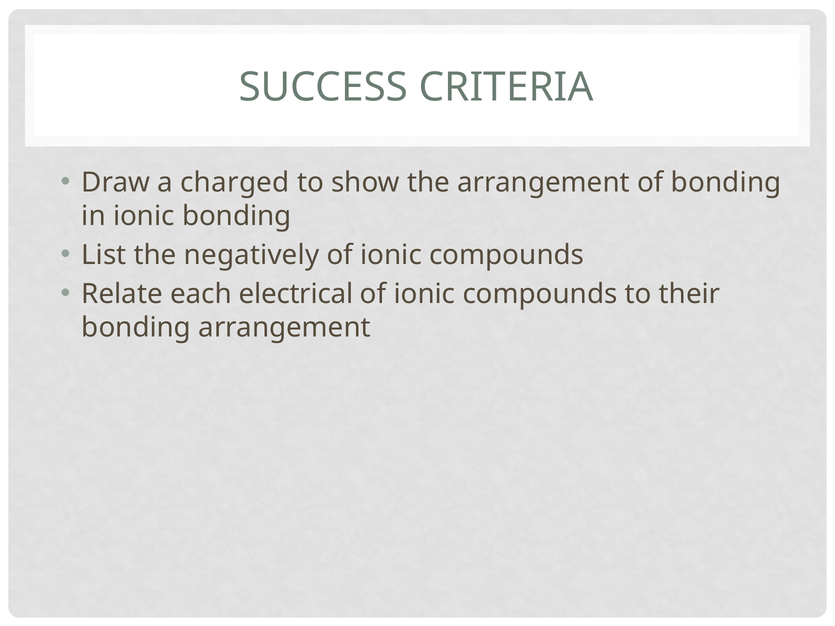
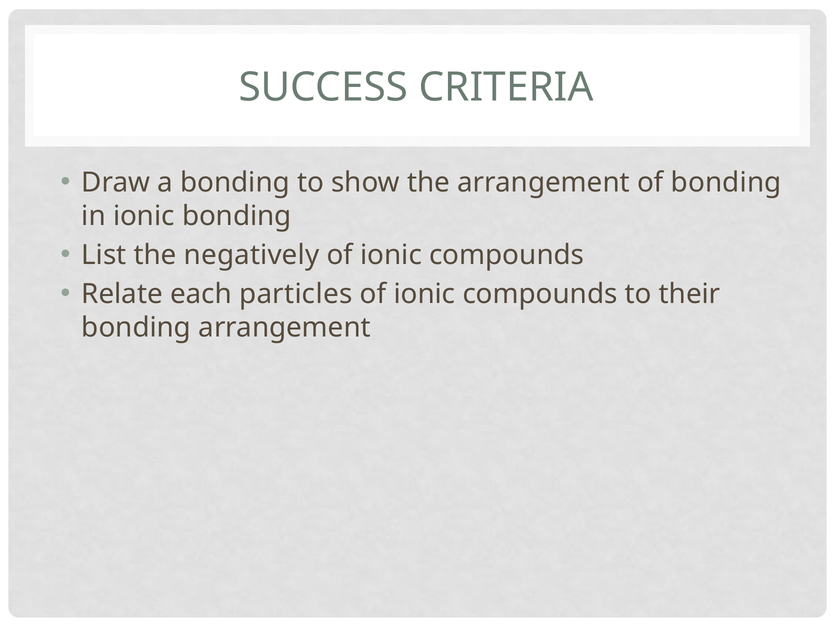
a charged: charged -> bonding
electrical: electrical -> particles
